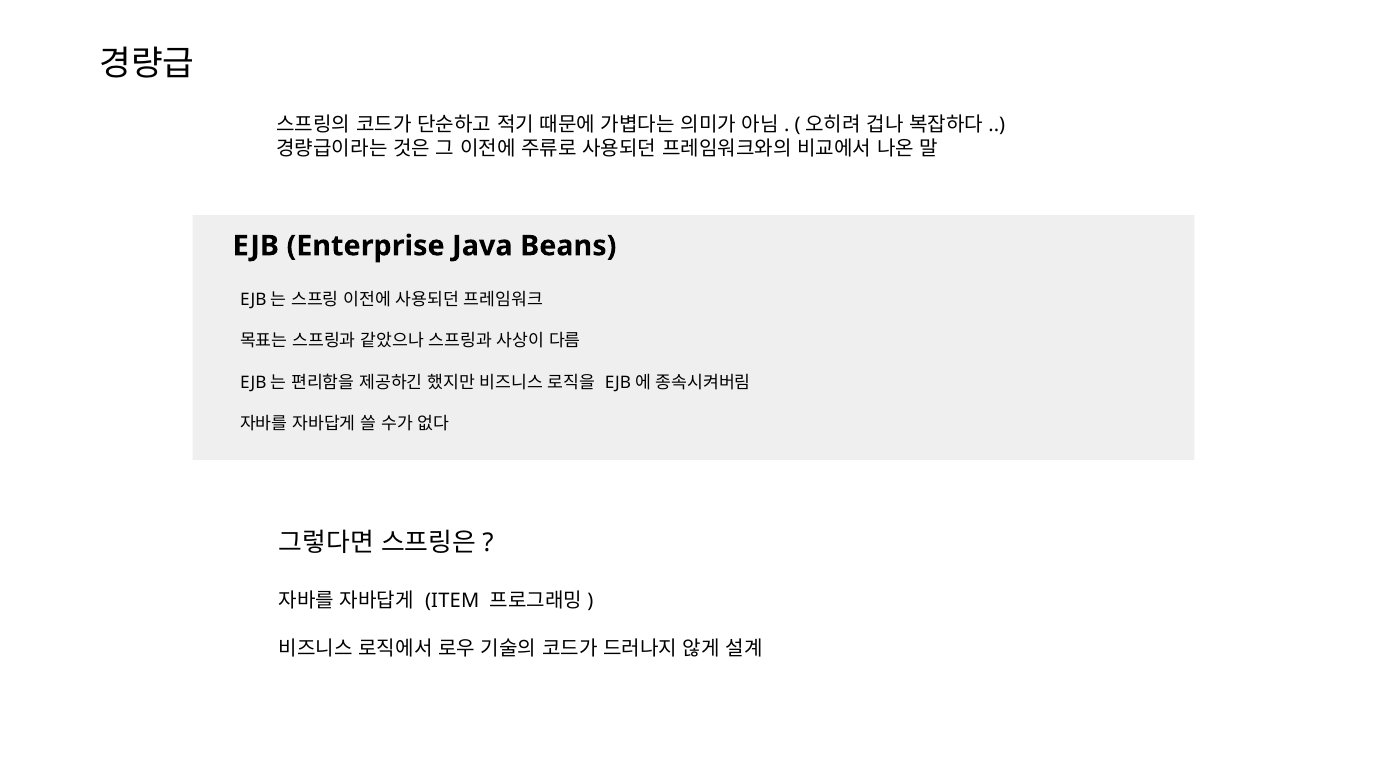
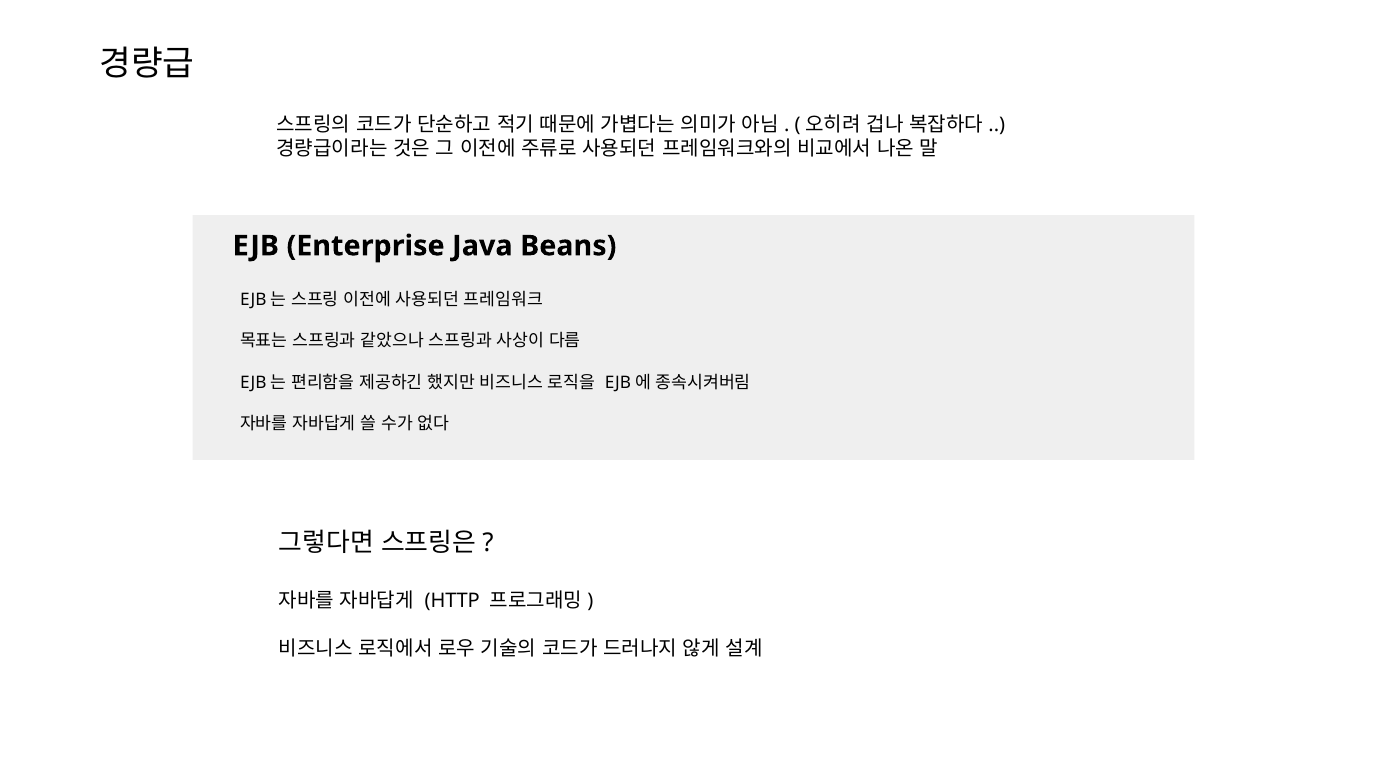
ITEM: ITEM -> HTTP
